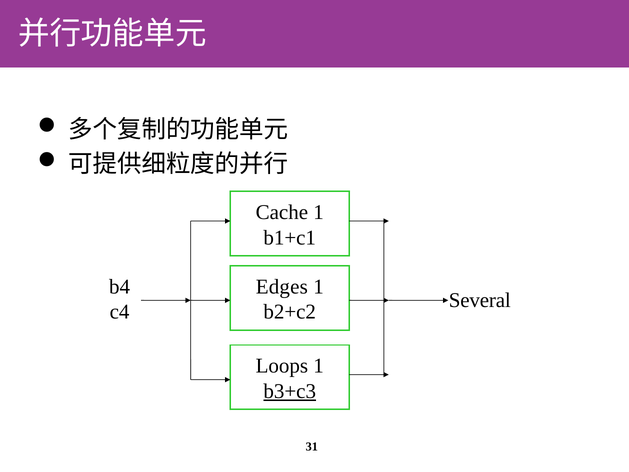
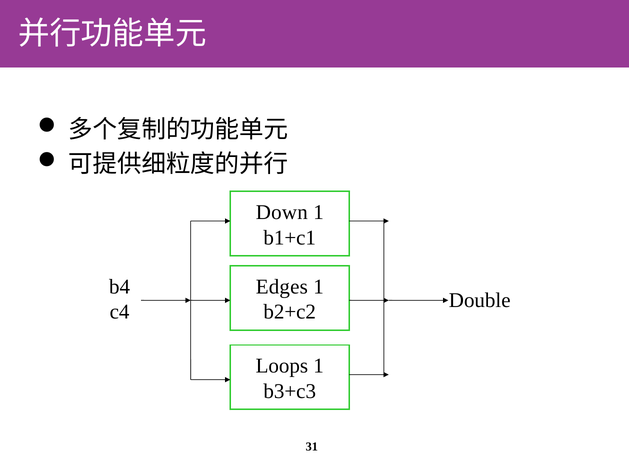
Cache: Cache -> Down
Several: Several -> Double
b3+c3 underline: present -> none
